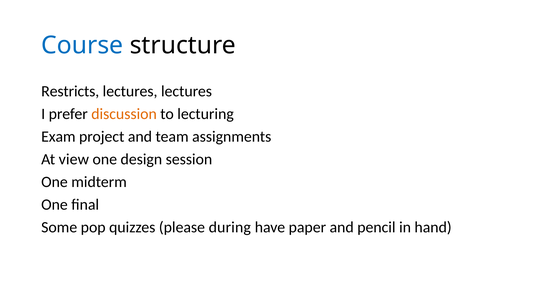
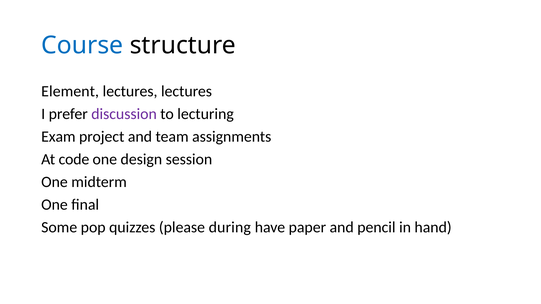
Restricts: Restricts -> Element
discussion colour: orange -> purple
view: view -> code
